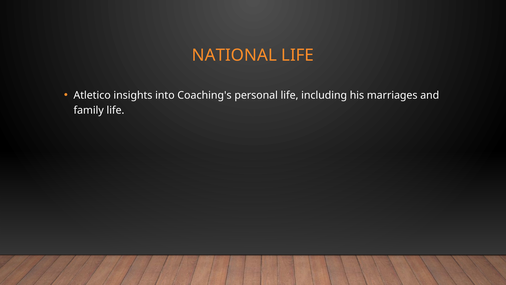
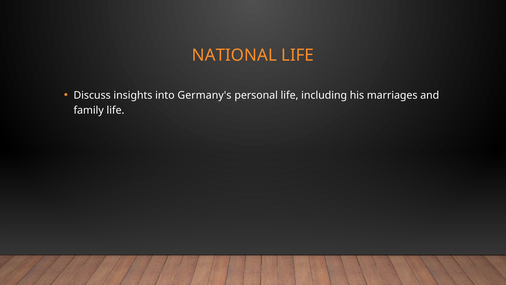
Atletico: Atletico -> Discuss
Coaching's: Coaching's -> Germany's
